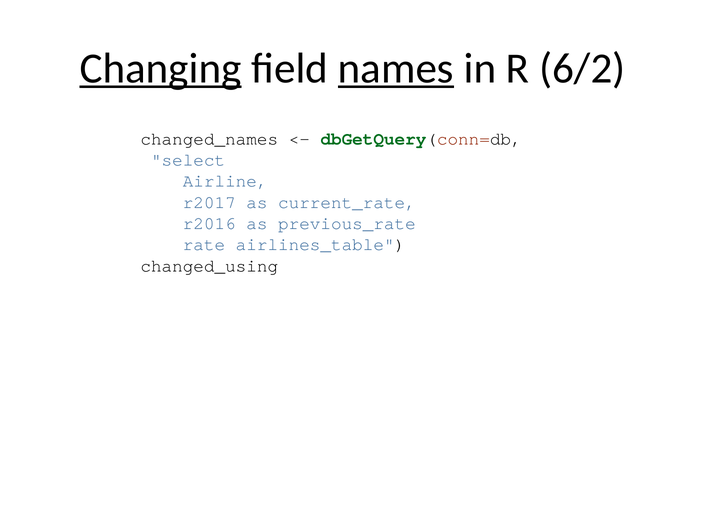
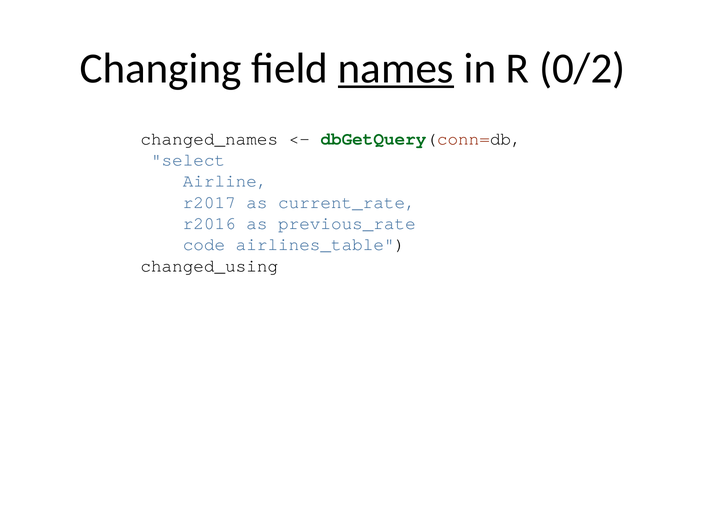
Changing underline: present -> none
6/2: 6/2 -> 0/2
rate: rate -> code
